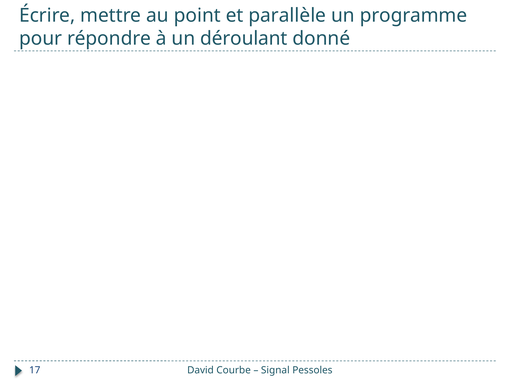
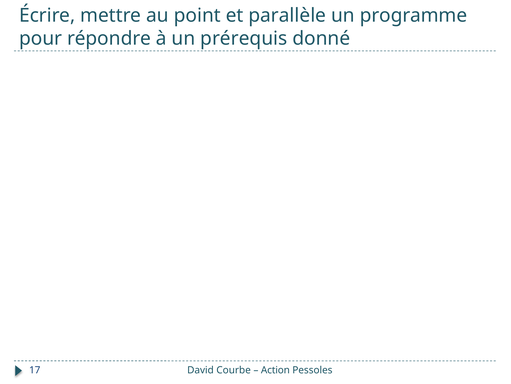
déroulant: déroulant -> prérequis
Signal: Signal -> Action
